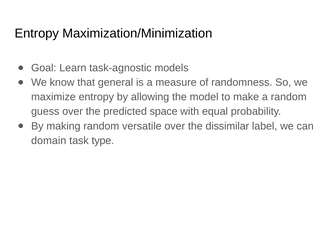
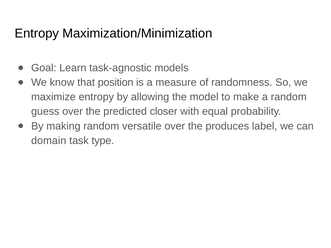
general: general -> position
space: space -> closer
dissimilar: dissimilar -> produces
